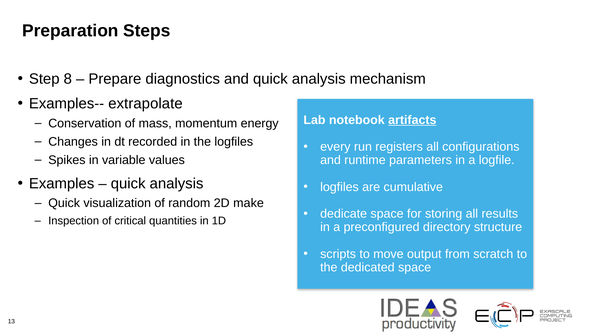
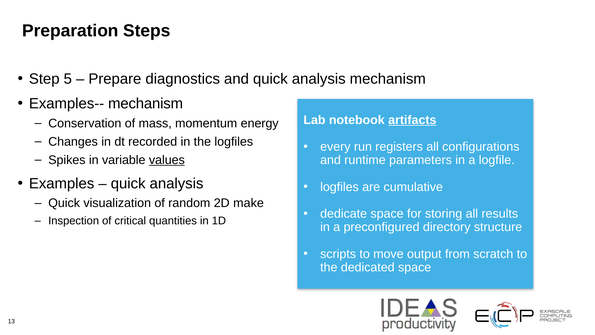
8: 8 -> 5
Examples-- extrapolate: extrapolate -> mechanism
values underline: none -> present
